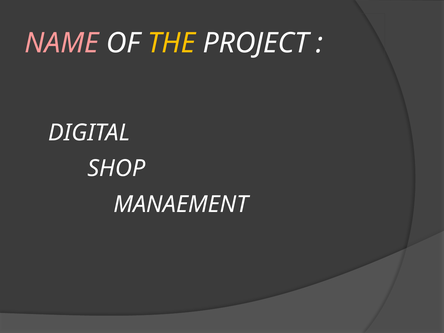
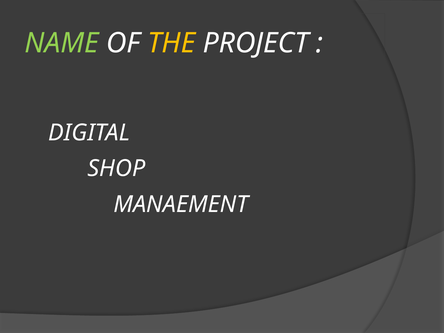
NAME colour: pink -> light green
